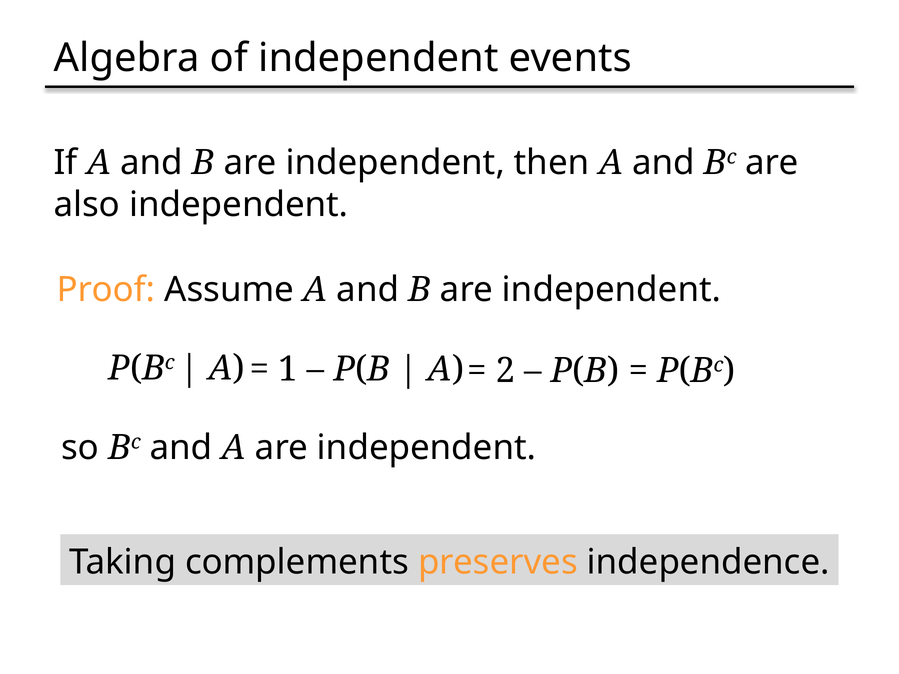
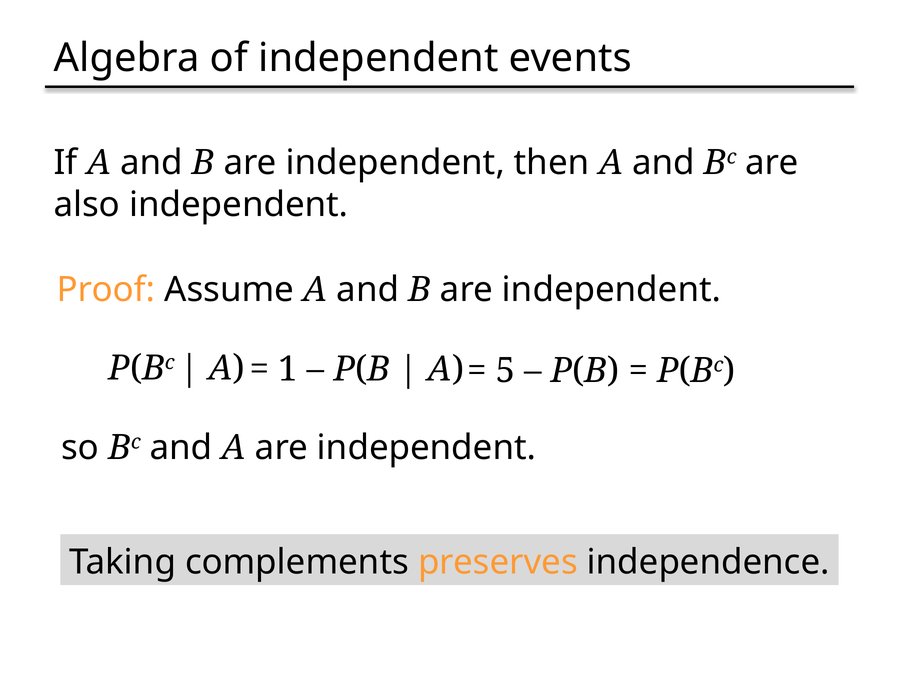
2: 2 -> 5
